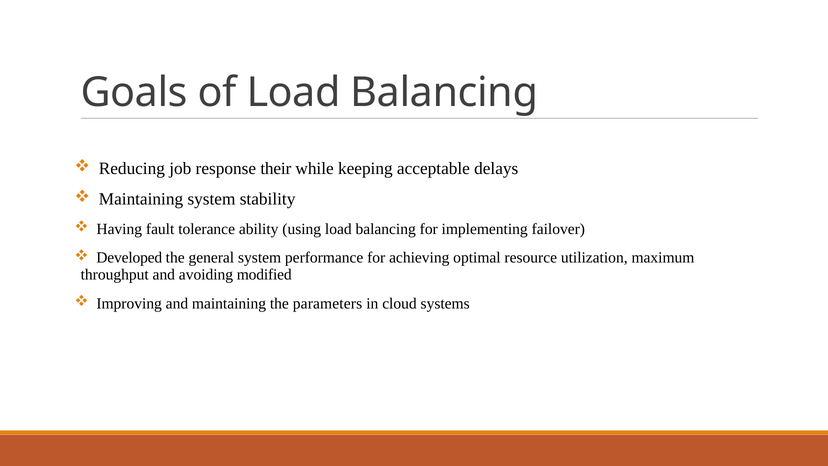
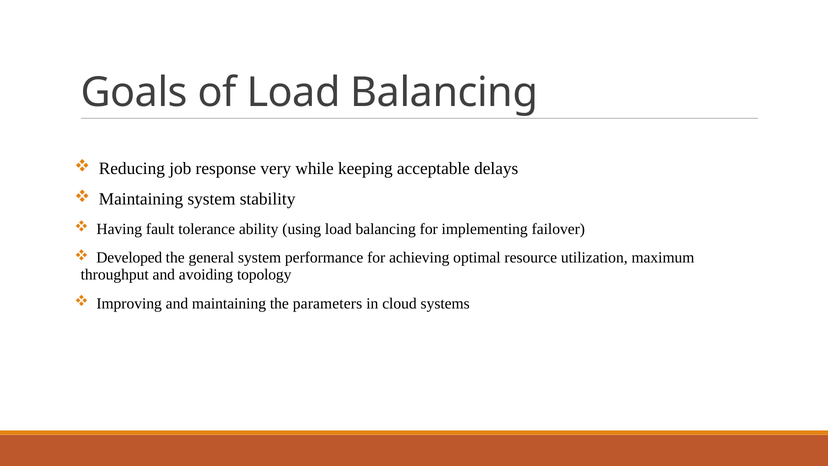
their: their -> very
modified: modified -> topology
